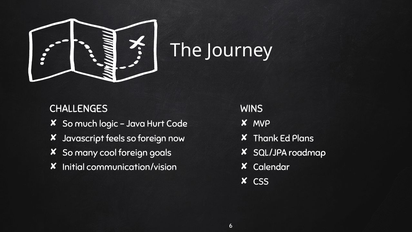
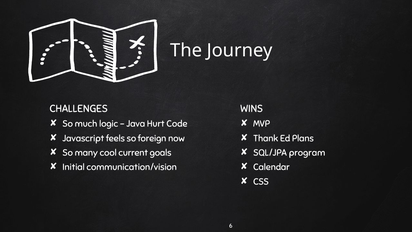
cool foreign: foreign -> current
roadmap: roadmap -> program
